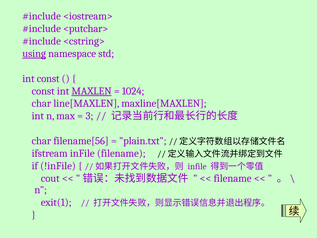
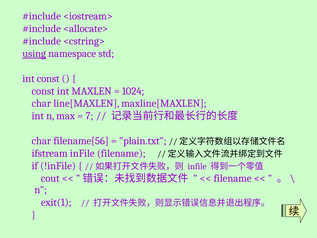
<putchar>: <putchar> -> <allocate>
MAXLEN underline: present -> none
3: 3 -> 7
